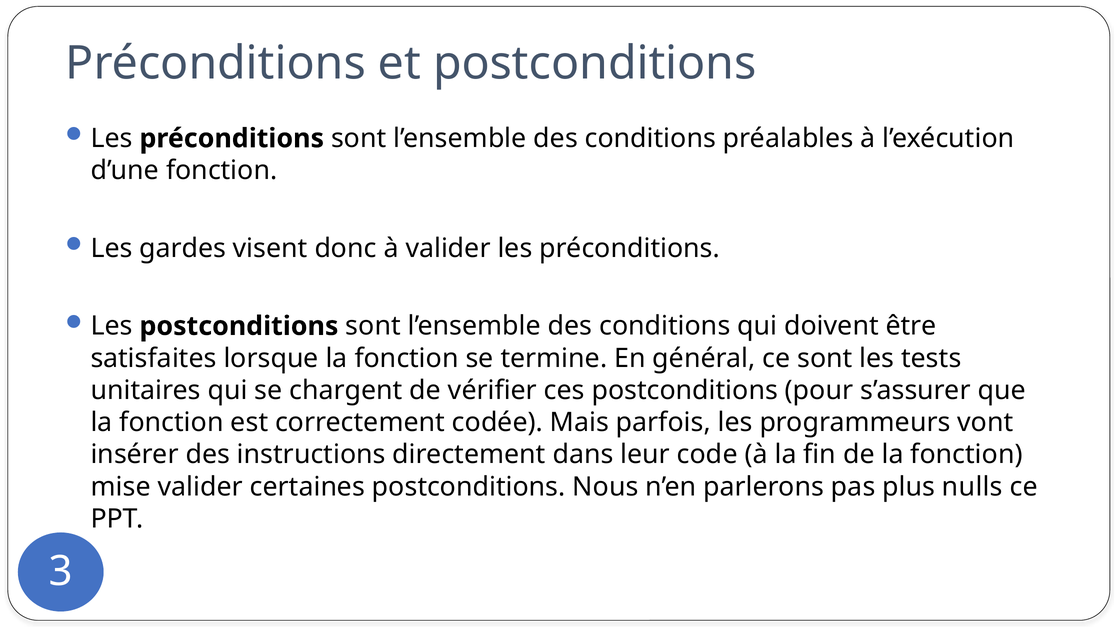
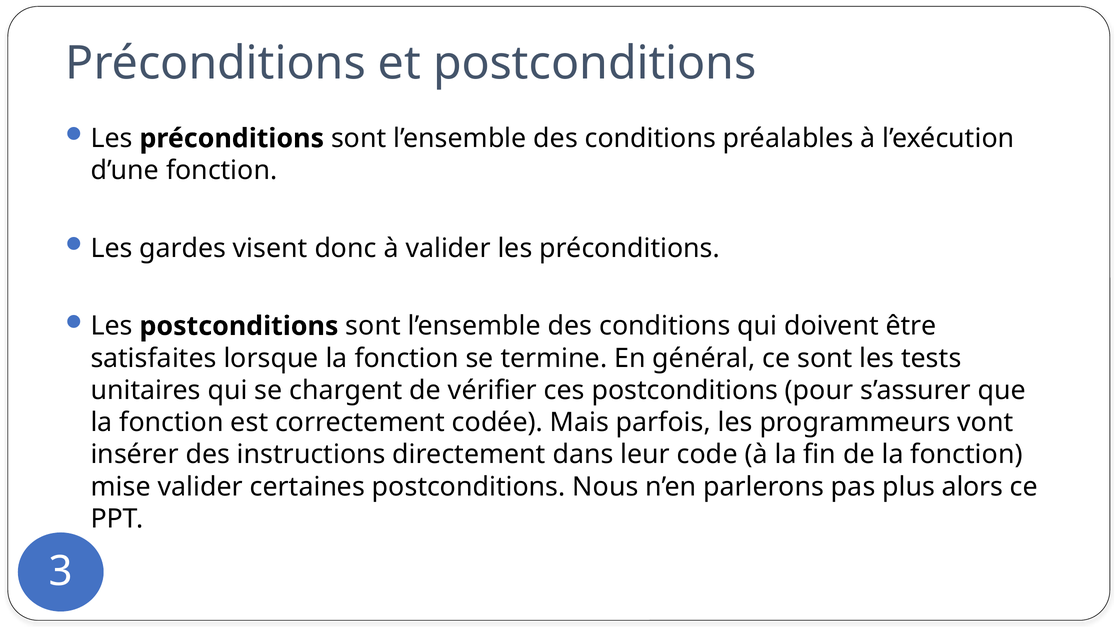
nulls: nulls -> alors
